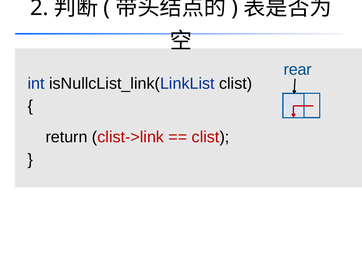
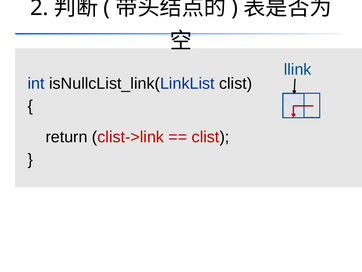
rear: rear -> llink
